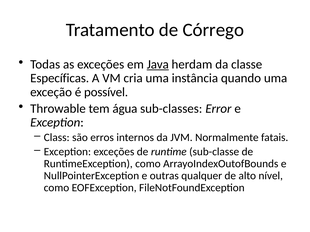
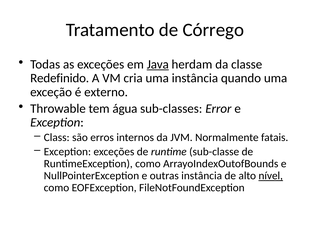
Específicas: Específicas -> Redefinido
possível: possível -> externo
outras qualquer: qualquer -> instância
nível underline: none -> present
